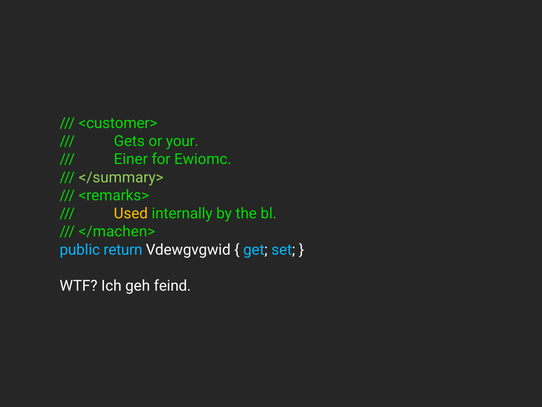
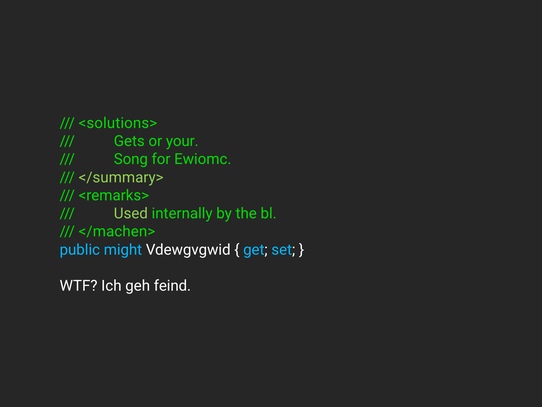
<customer>: <customer> -> <solutions>
Einer: Einer -> Song
Used colour: yellow -> light green
return: return -> might
